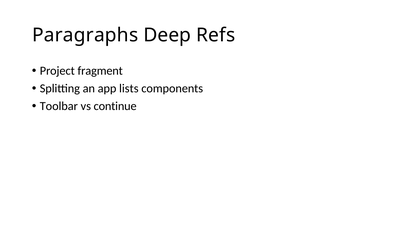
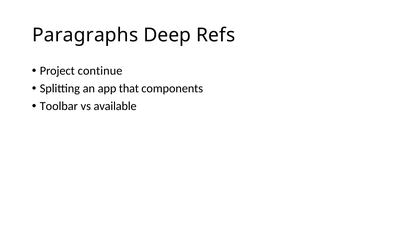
fragment: fragment -> continue
lists: lists -> that
continue: continue -> available
